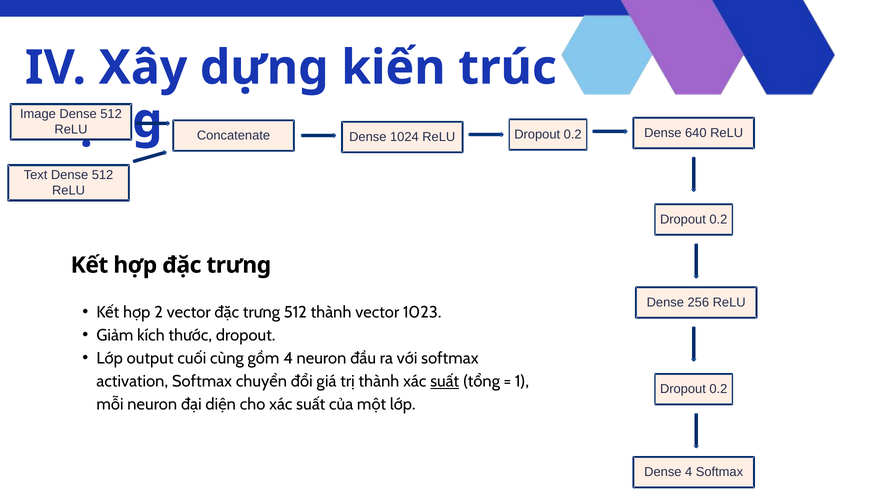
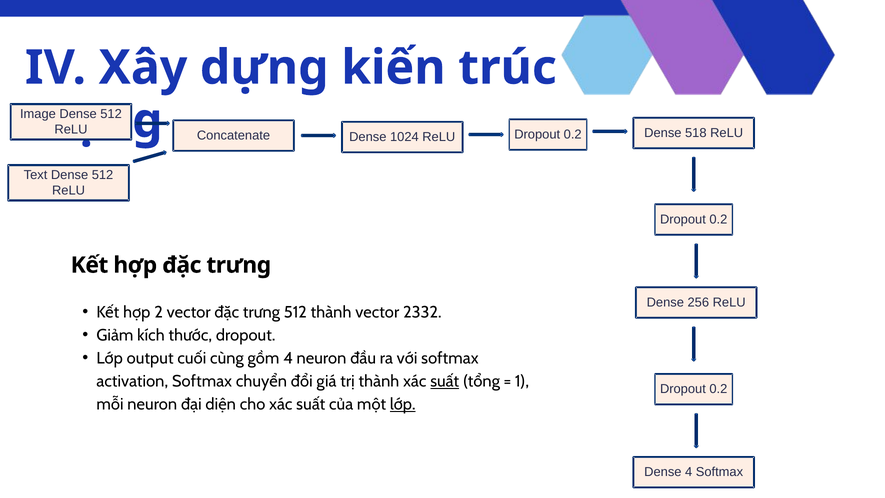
640: 640 -> 518
1023: 1023 -> 2332
lớp at (403, 404) underline: none -> present
